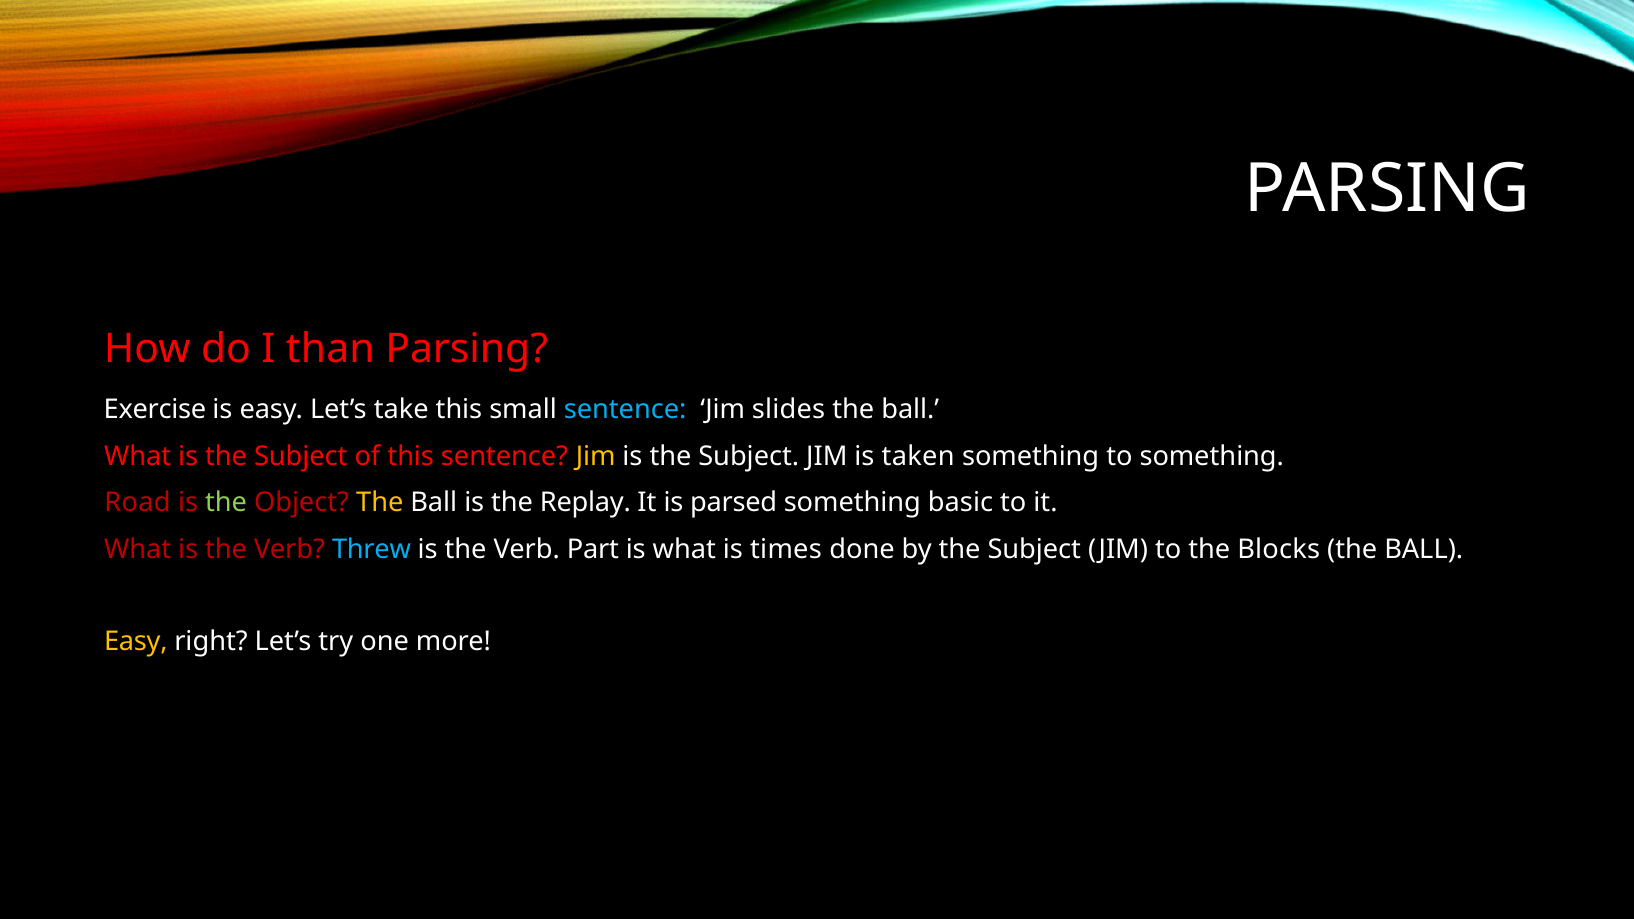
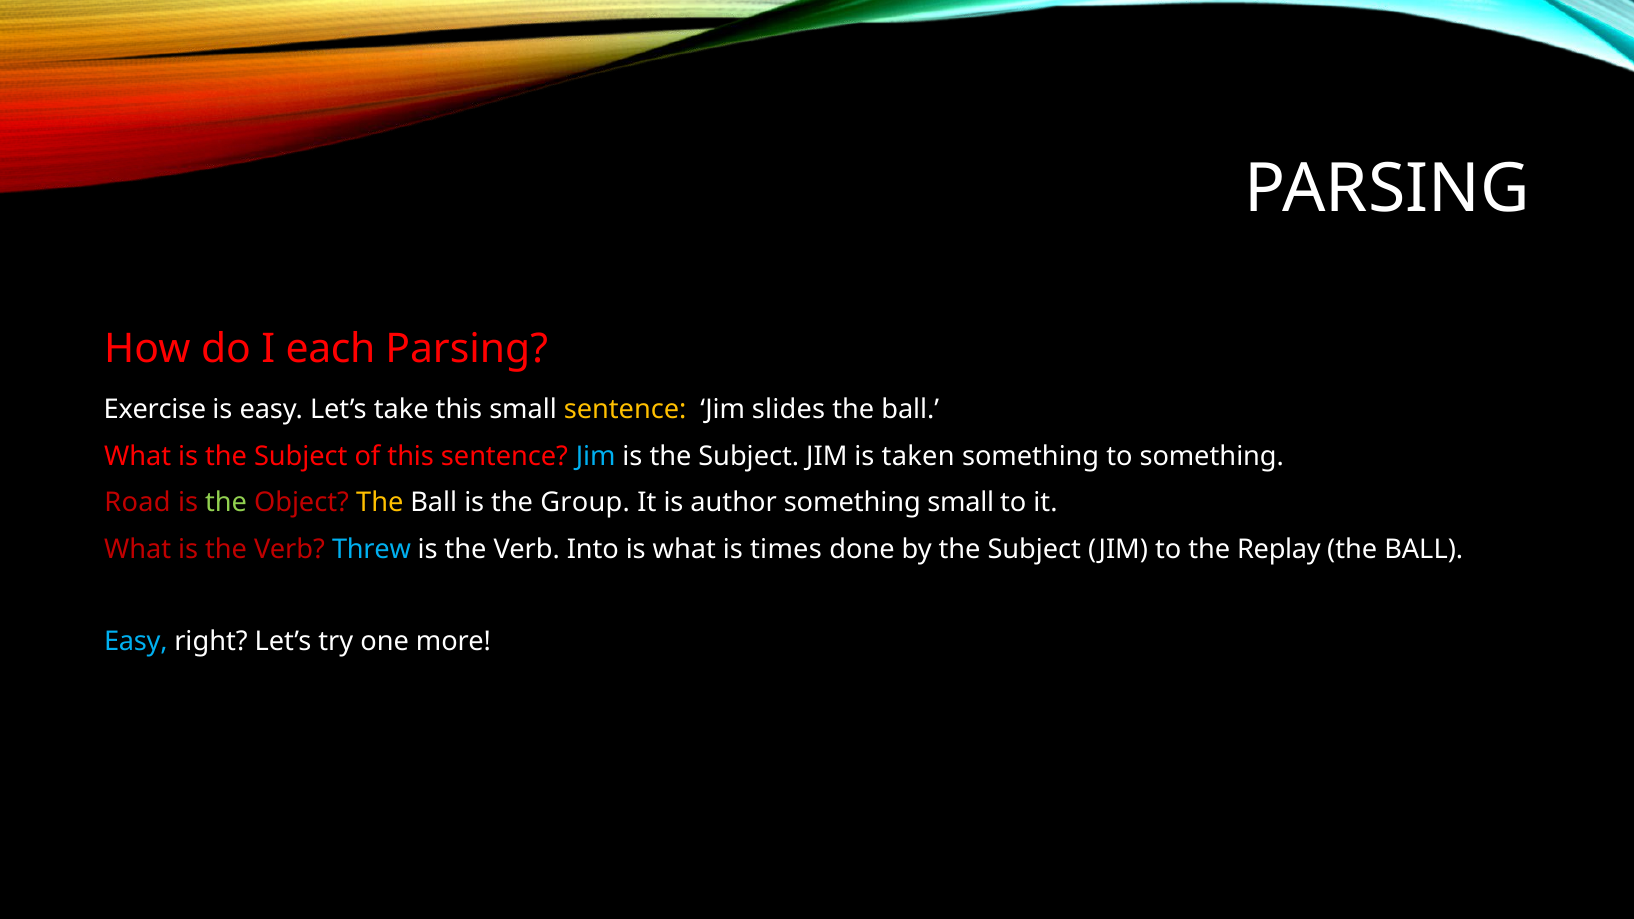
than: than -> each
sentence at (625, 410) colour: light blue -> yellow
Jim at (596, 456) colour: yellow -> light blue
Replay: Replay -> Group
parsed: parsed -> author
something basic: basic -> small
Part: Part -> Into
Blocks: Blocks -> Replay
Easy at (136, 642) colour: yellow -> light blue
